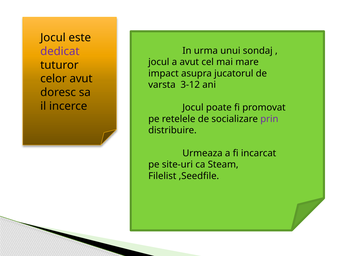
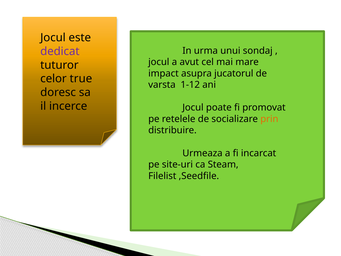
celor avut: avut -> true
3-12: 3-12 -> 1-12
prin colour: purple -> orange
